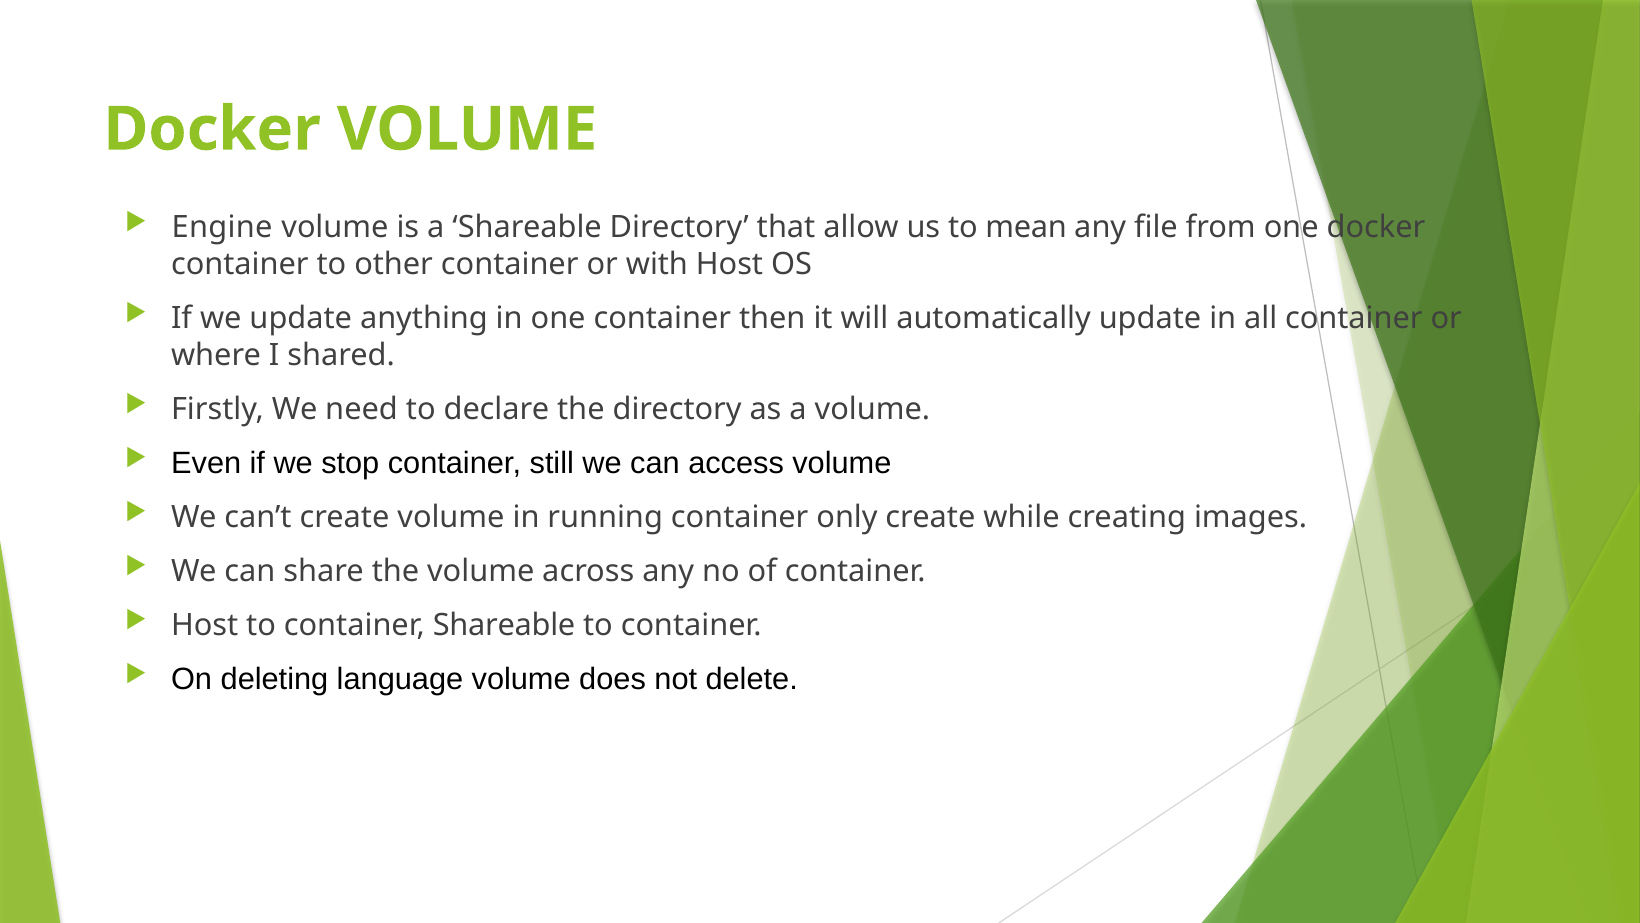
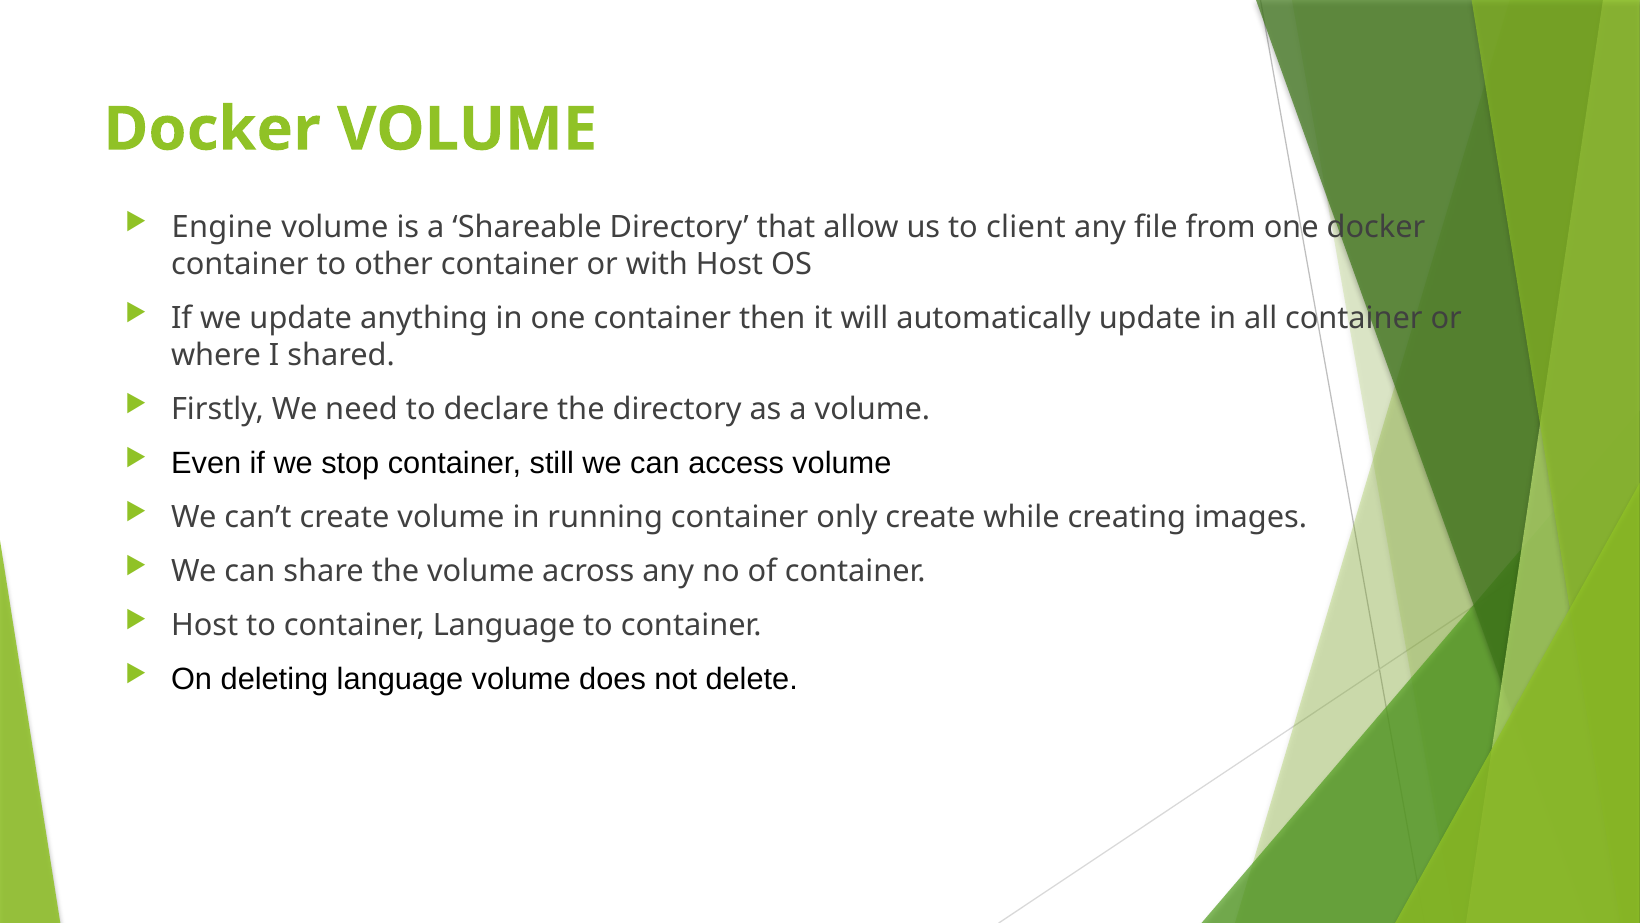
mean: mean -> client
container Shareable: Shareable -> Language
